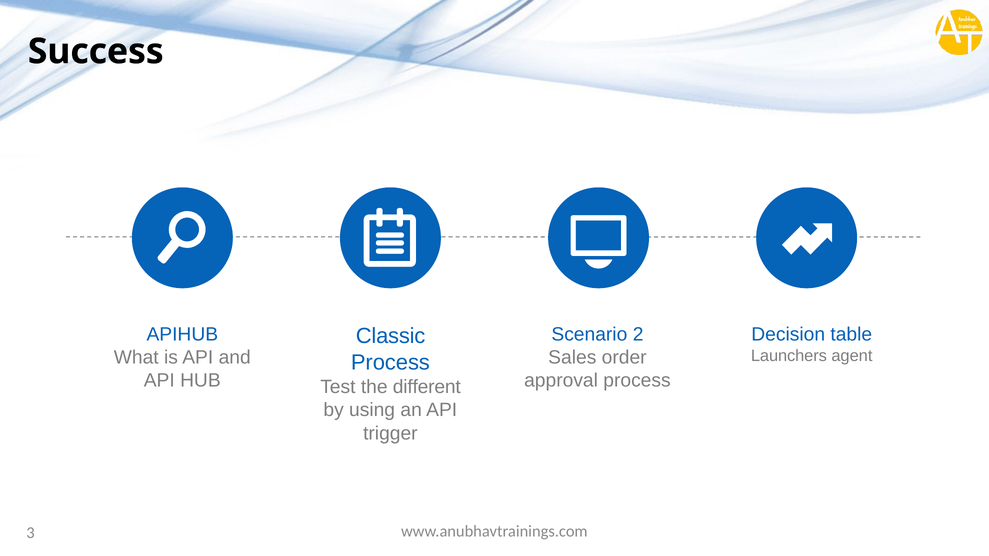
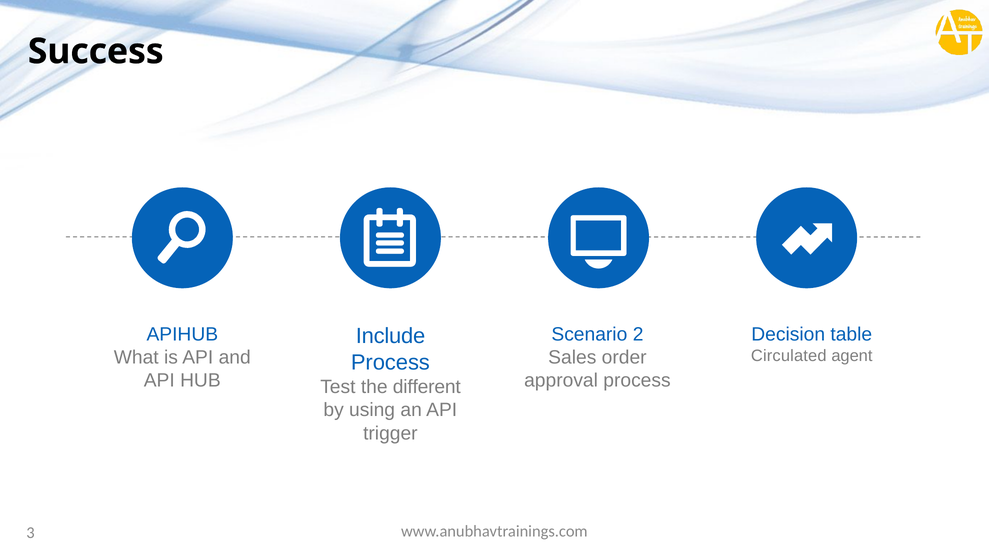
Classic: Classic -> Include
Launchers: Launchers -> Circulated
